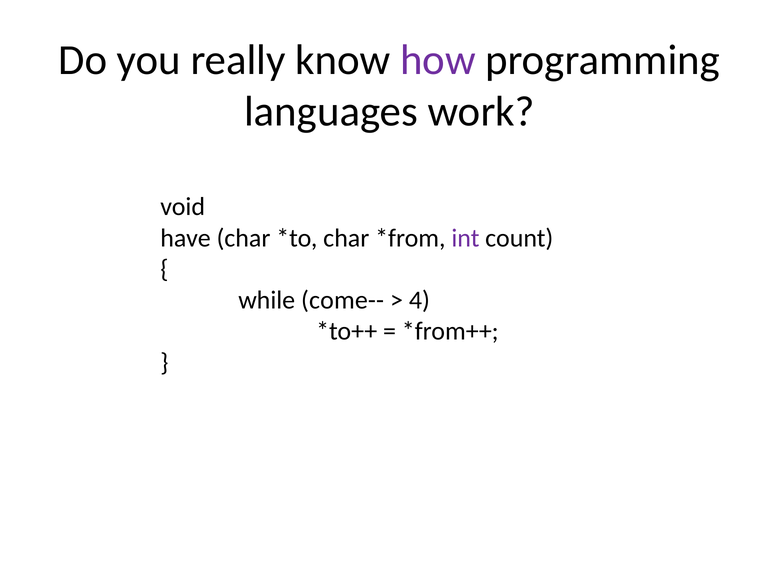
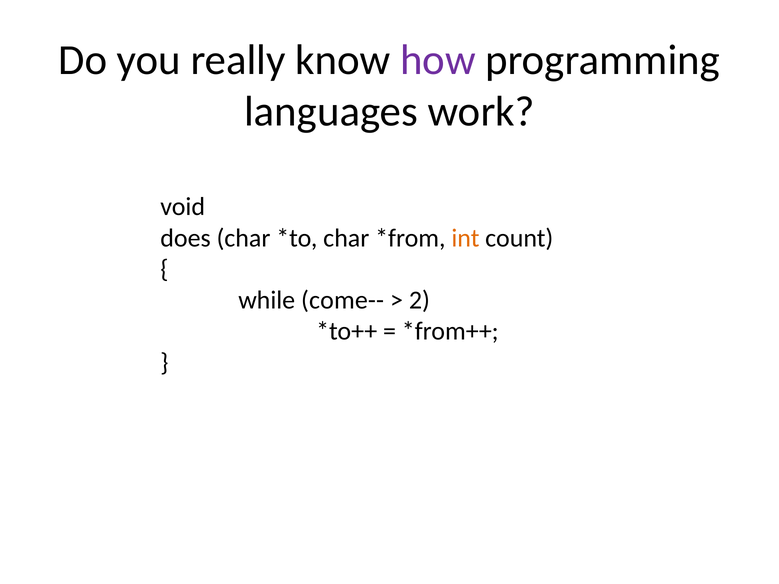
have: have -> does
int colour: purple -> orange
4: 4 -> 2
